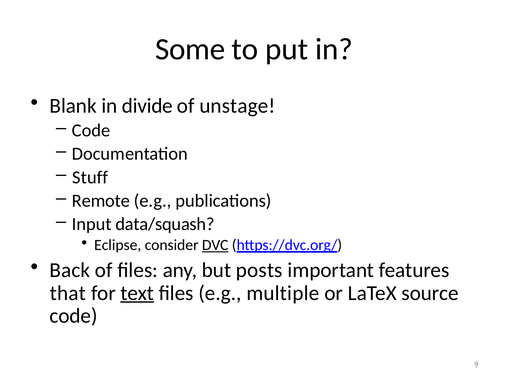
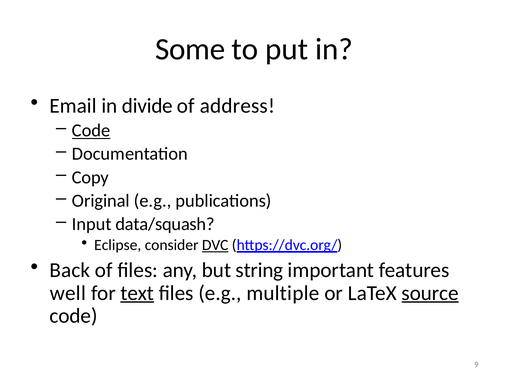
Blank: Blank -> Email
unstage: unstage -> address
Code at (91, 130) underline: none -> present
Stuff: Stuff -> Copy
Remote: Remote -> Original
posts: posts -> string
that: that -> well
source underline: none -> present
